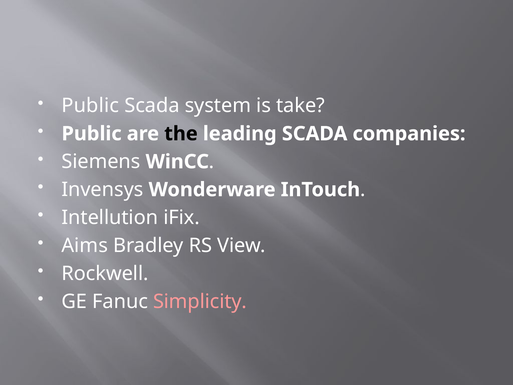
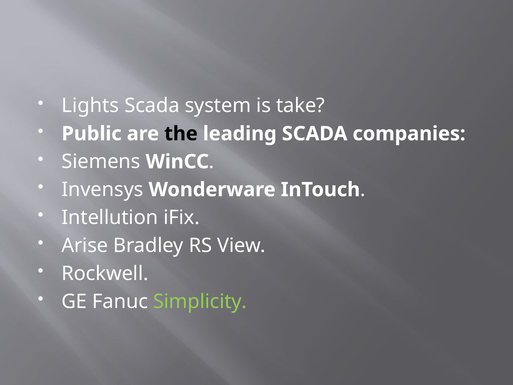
Public at (90, 106): Public -> Lights
Aims: Aims -> Arise
Simplicity colour: pink -> light green
